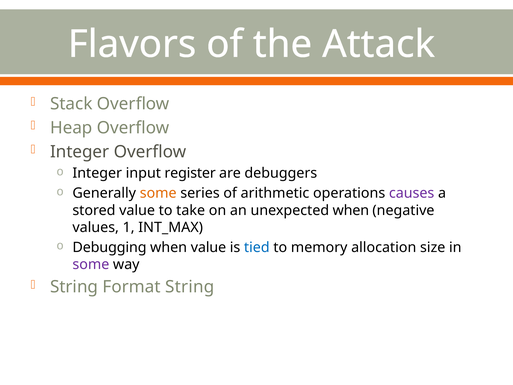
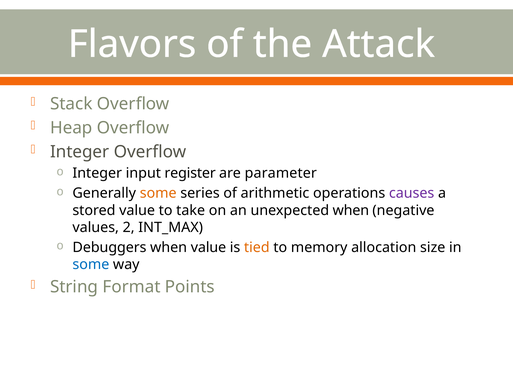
debuggers: debuggers -> parameter
1: 1 -> 2
Debugging: Debugging -> Debuggers
tied colour: blue -> orange
some at (91, 264) colour: purple -> blue
Format String: String -> Points
